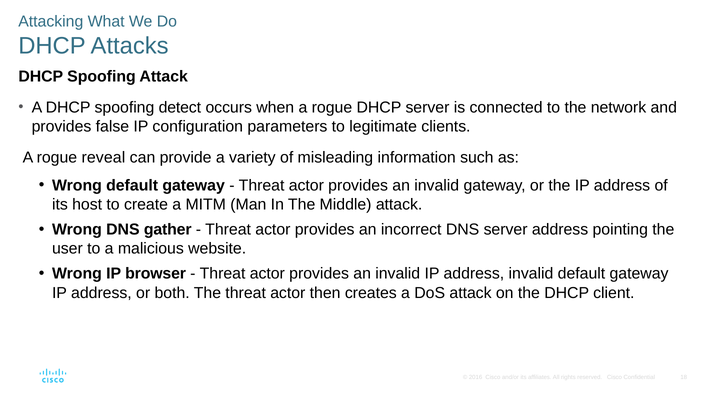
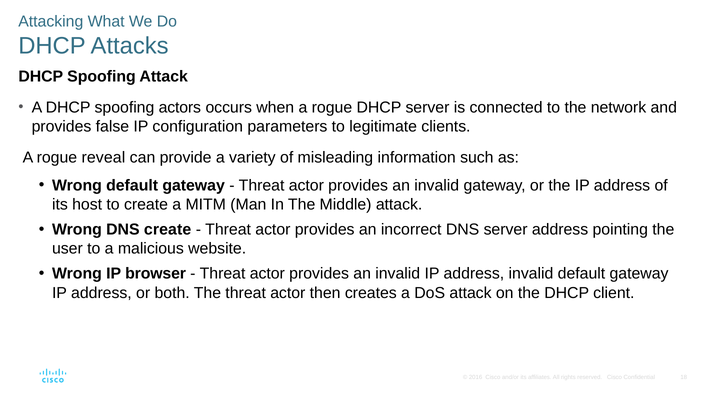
detect: detect -> actors
DNS gather: gather -> create
